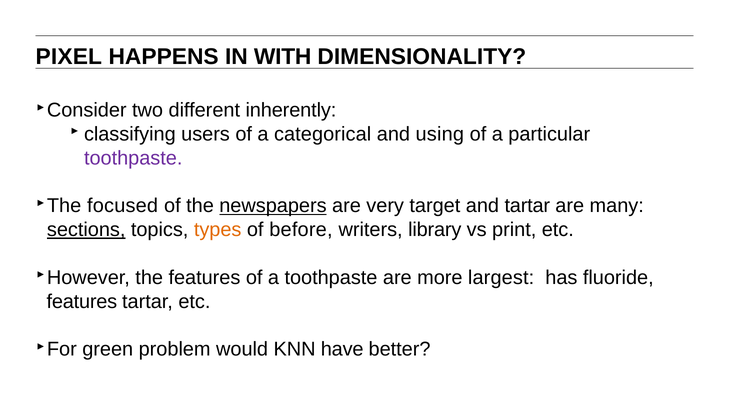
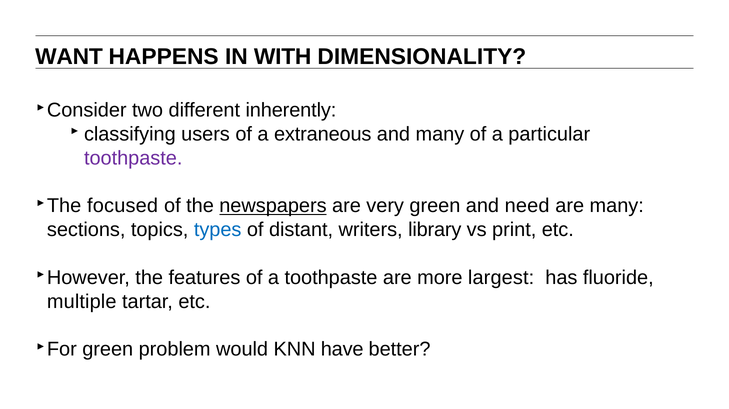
PIXEL: PIXEL -> WANT
categorical: categorical -> extraneous
and using: using -> many
very target: target -> green
and tartar: tartar -> need
sections underline: present -> none
types colour: orange -> blue
before: before -> distant
features at (82, 302): features -> multiple
